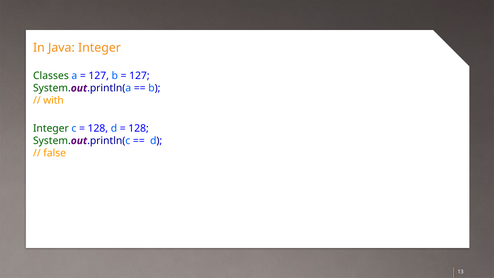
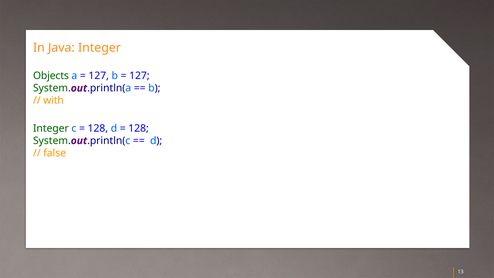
Classes: Classes -> Objects
